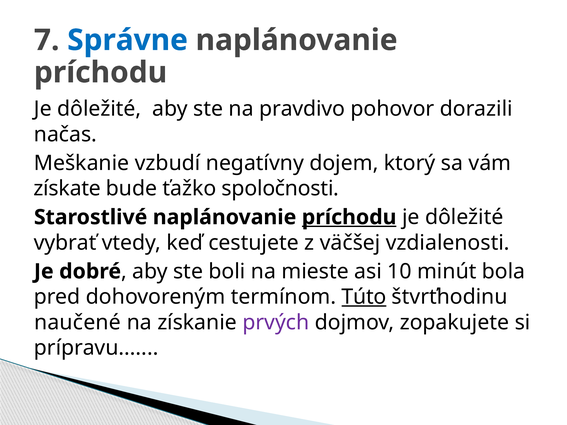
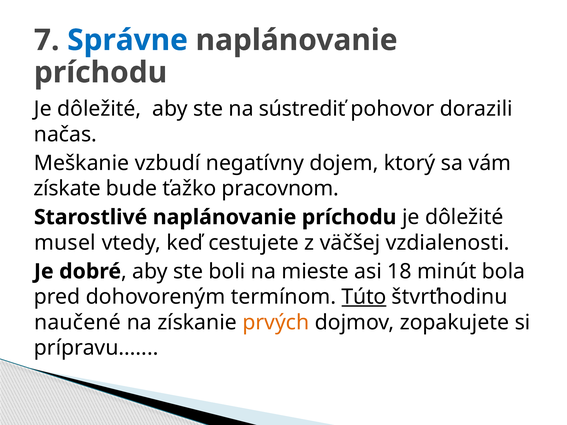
pravdivo: pravdivo -> sústrediť
spoločnosti: spoločnosti -> pracovnom
príchodu at (349, 217) underline: present -> none
vybrať: vybrať -> musel
10: 10 -> 18
prvých colour: purple -> orange
